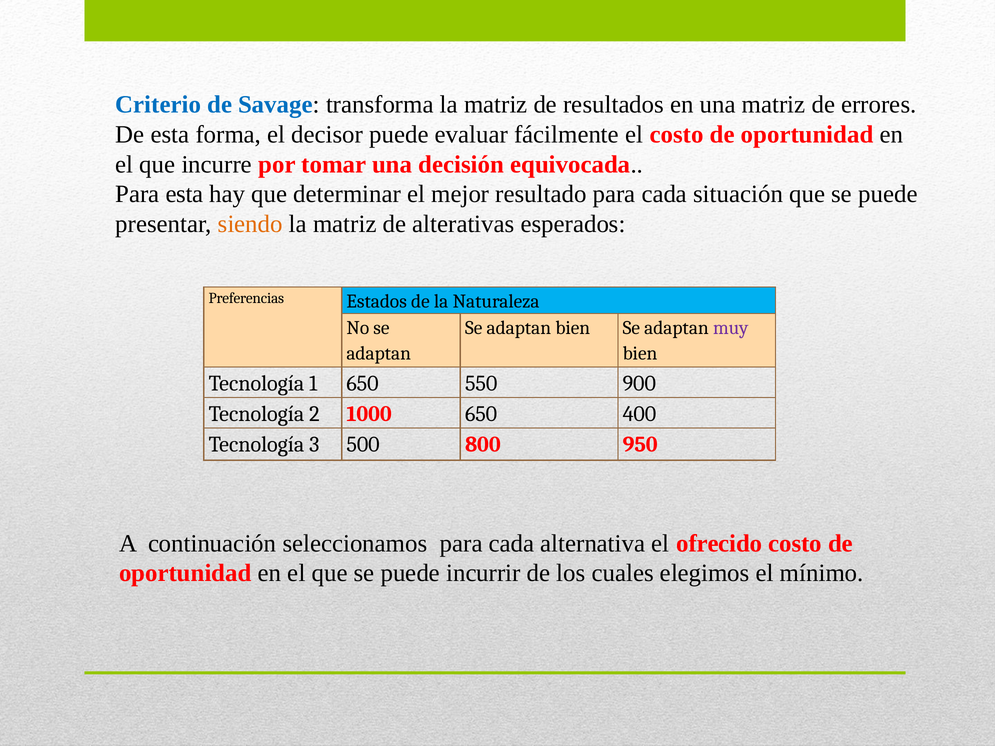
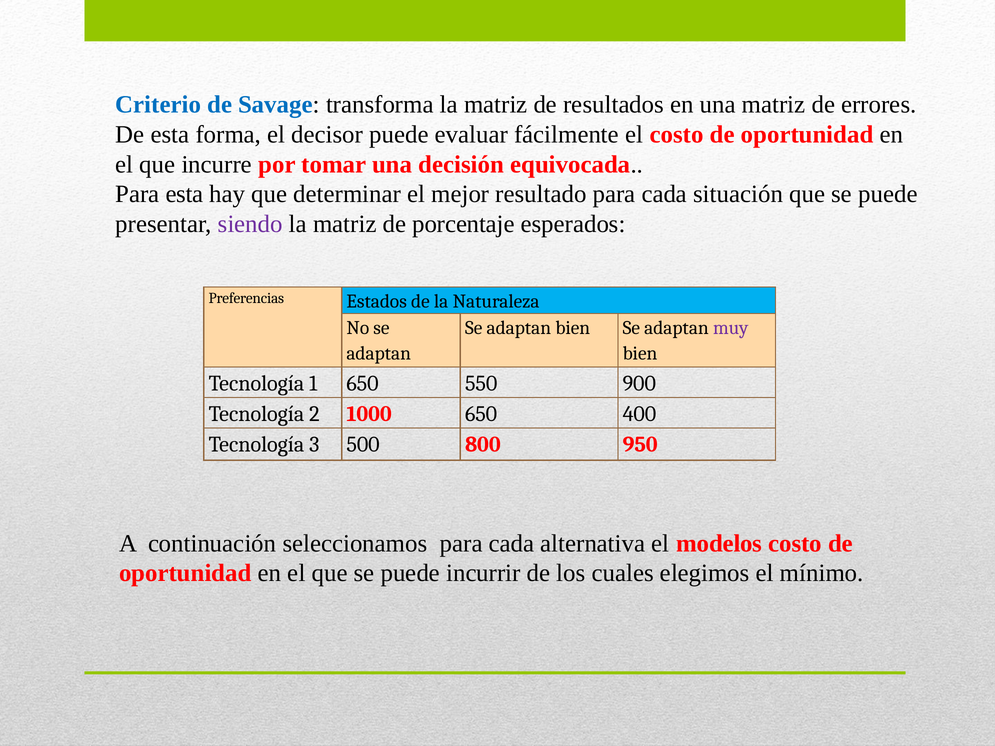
siendo colour: orange -> purple
alterativas: alterativas -> porcentaje
ofrecido: ofrecido -> modelos
